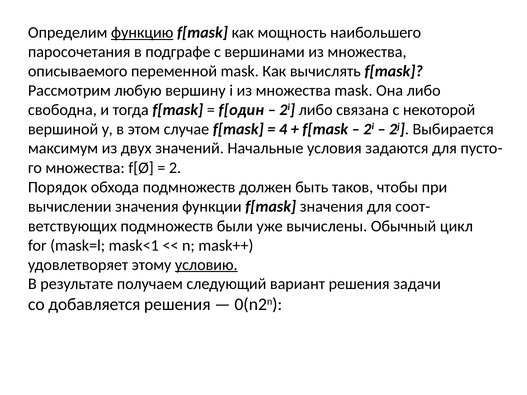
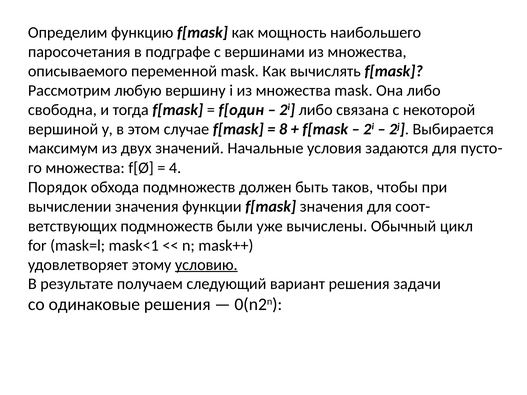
функцию underline: present -> none
4: 4 -> 8
2: 2 -> 4
добавляется: добавляется -> одинаковые
